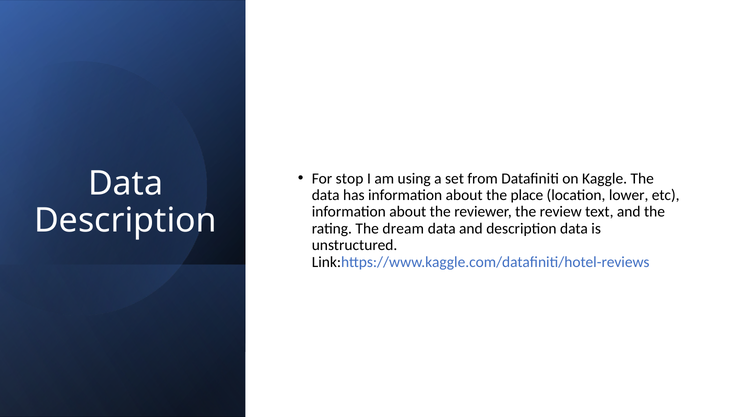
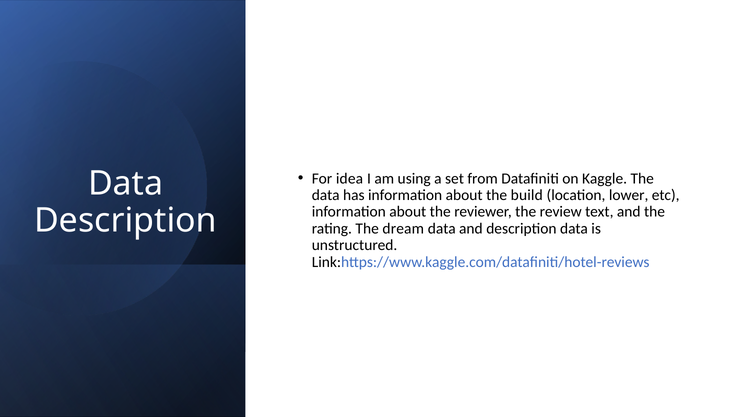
stop: stop -> idea
place: place -> build
